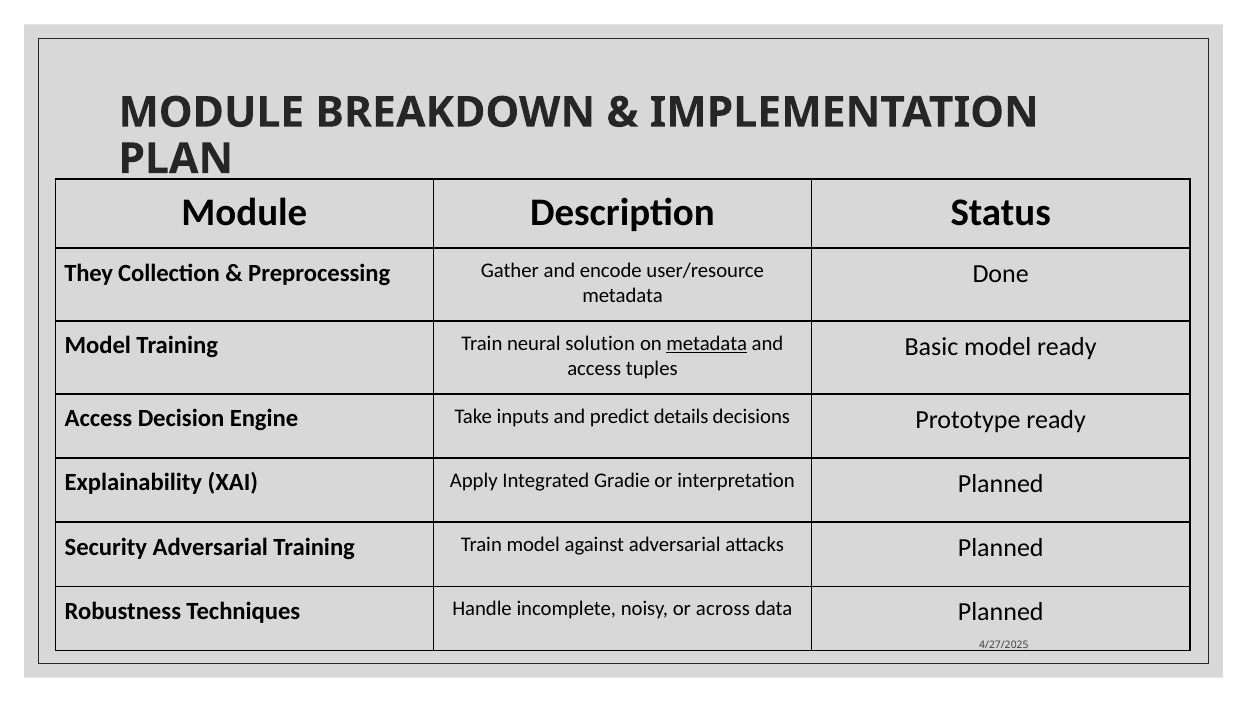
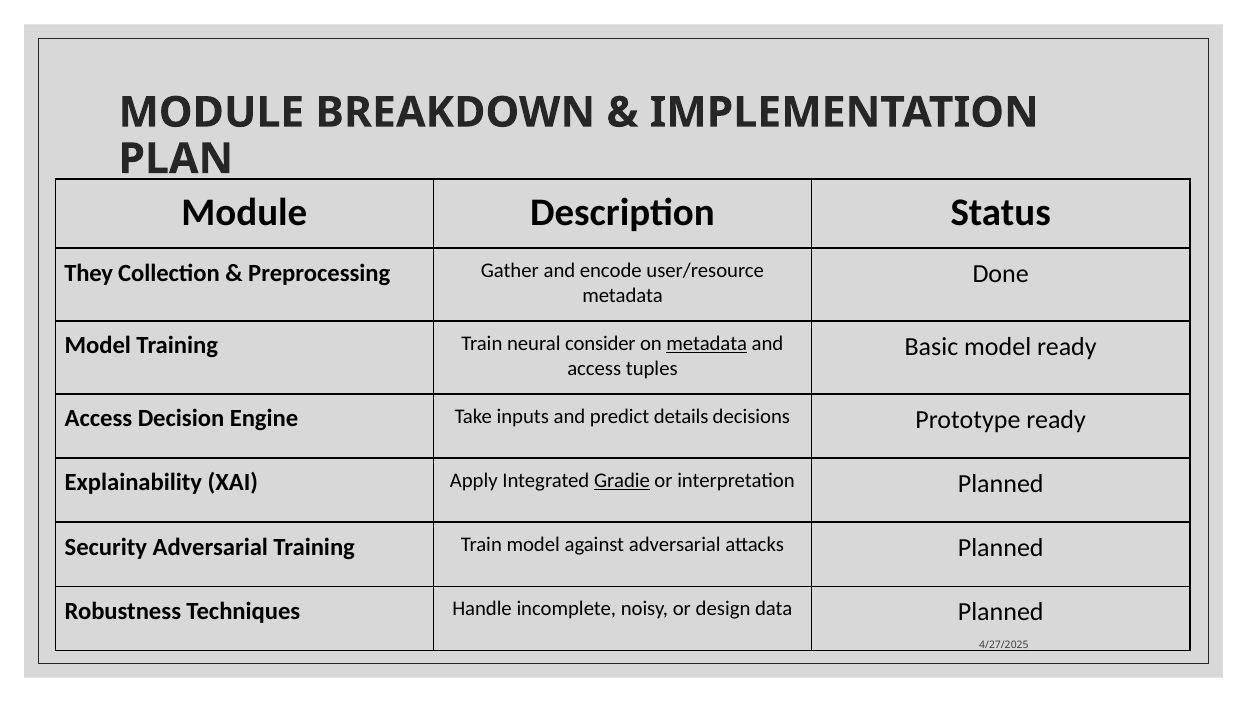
solution: solution -> consider
Gradie underline: none -> present
across: across -> design
